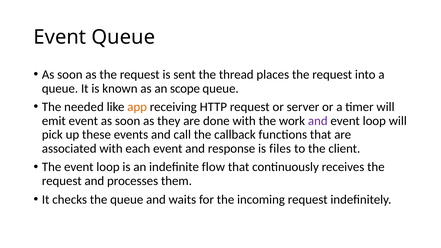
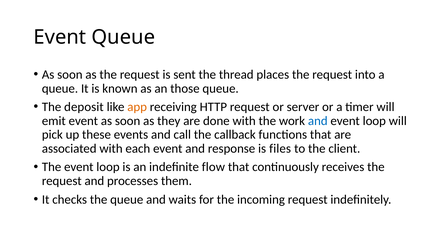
scope: scope -> those
needed: needed -> deposit
and at (318, 121) colour: purple -> blue
